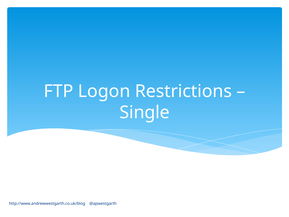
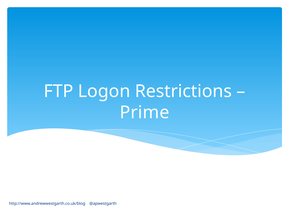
Single: Single -> Prime
